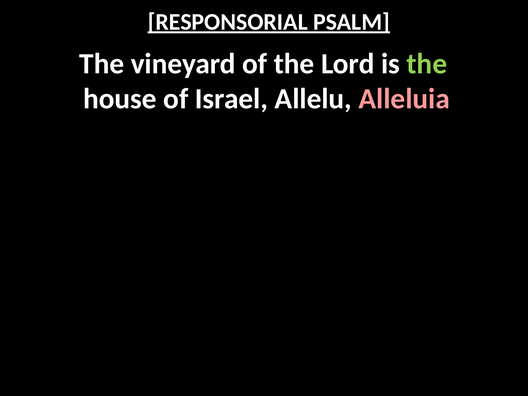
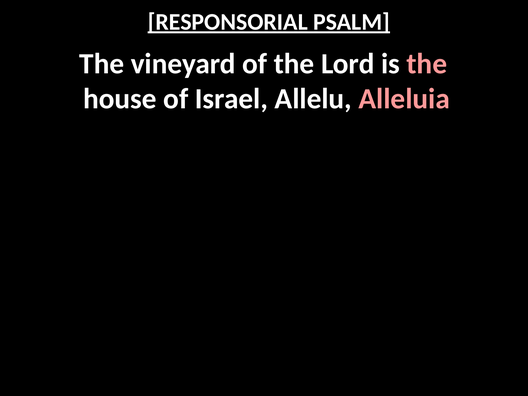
the at (427, 64) colour: light green -> pink
